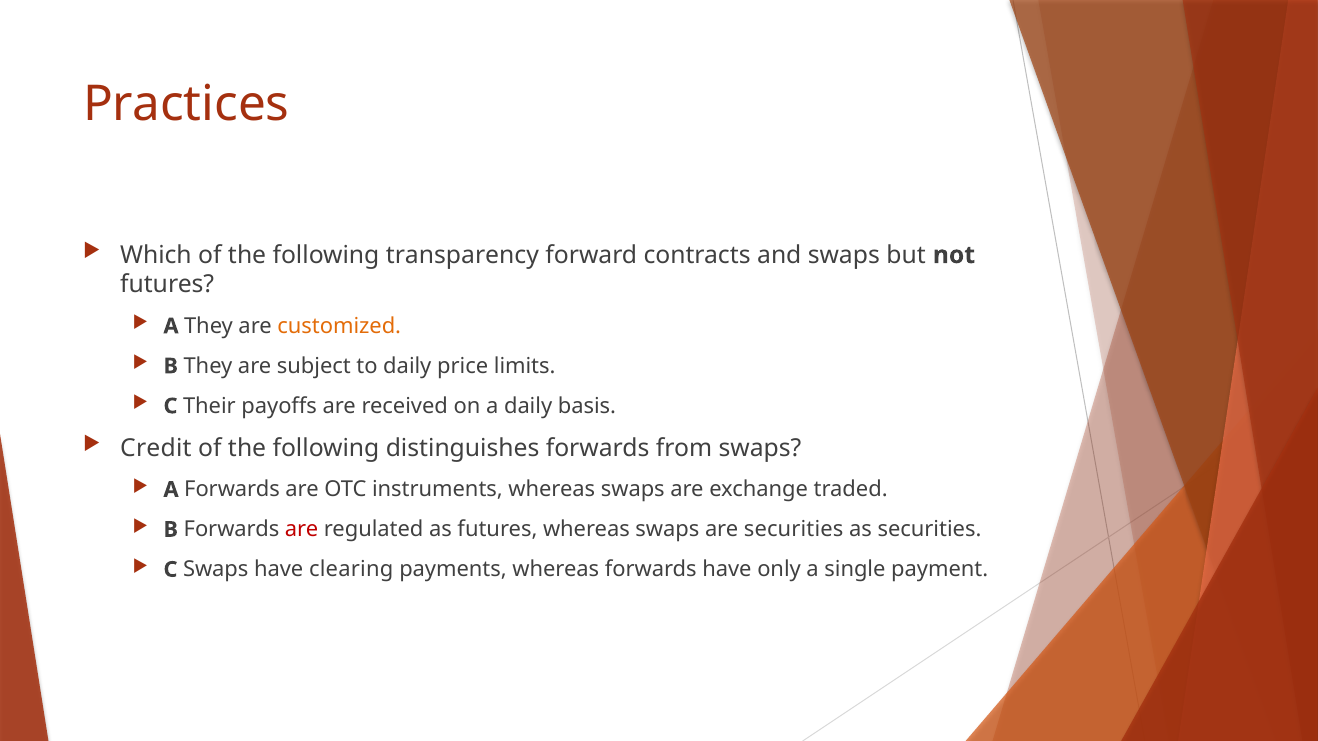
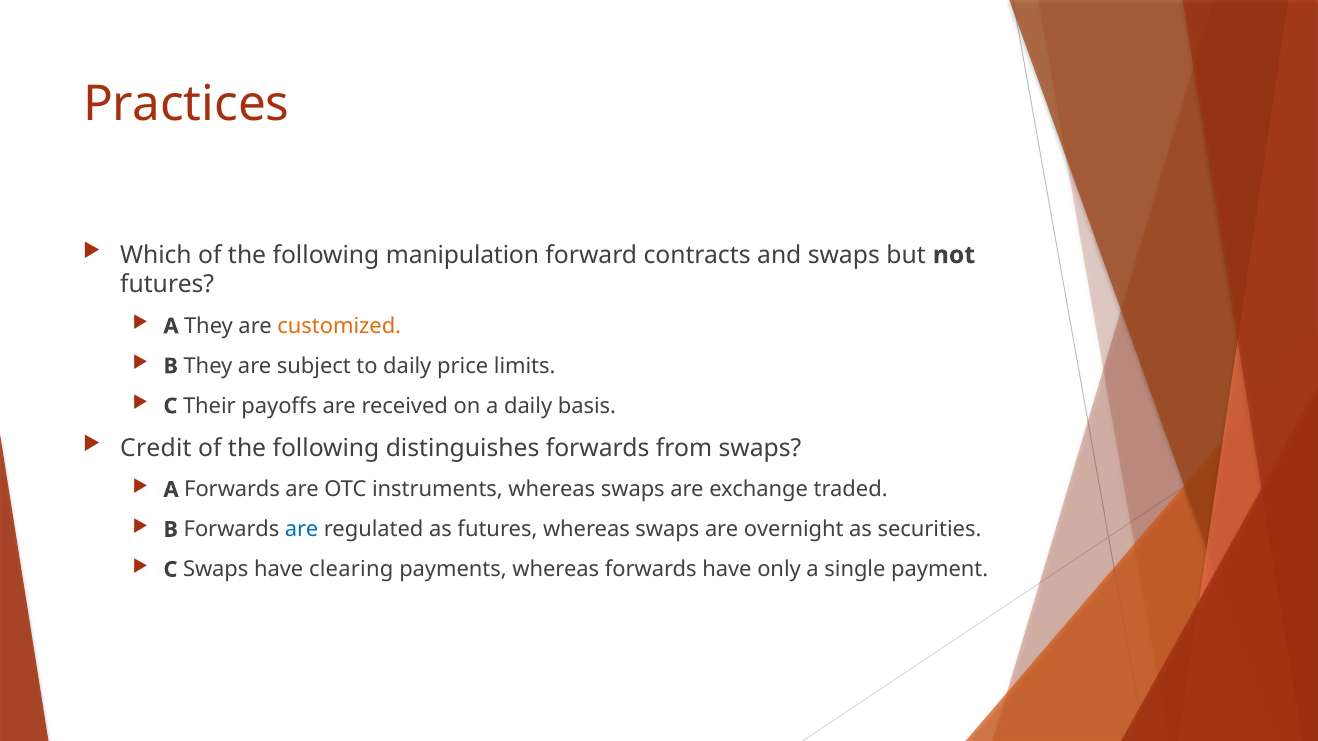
transparency: transparency -> manipulation
are at (302, 530) colour: red -> blue
are securities: securities -> overnight
